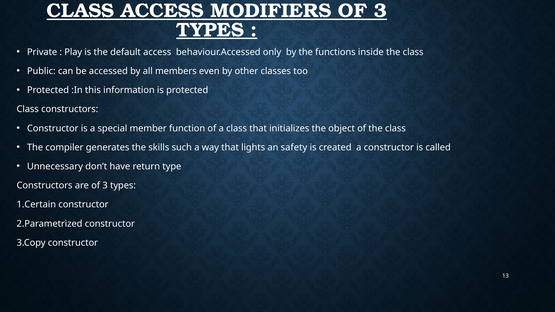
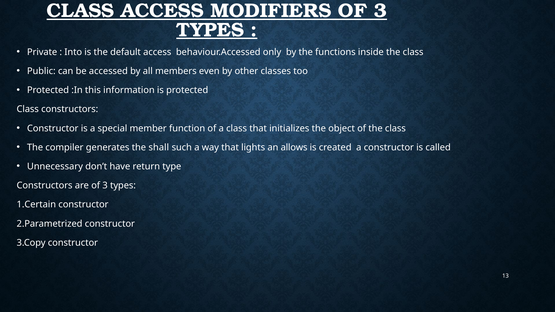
Play: Play -> Into
skills: skills -> shall
safety: safety -> allows
